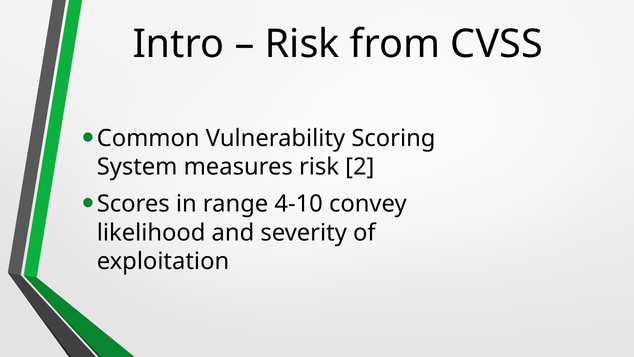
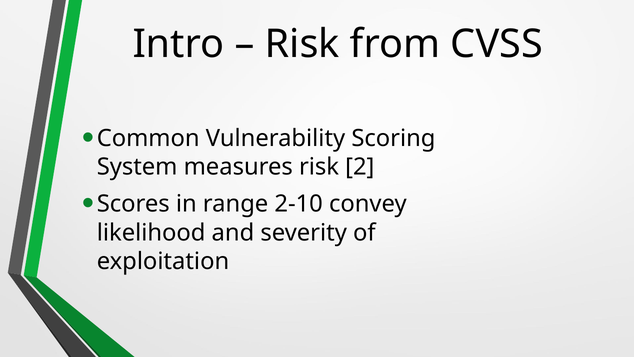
4-10: 4-10 -> 2-10
